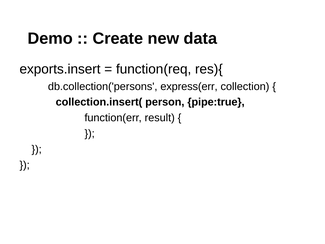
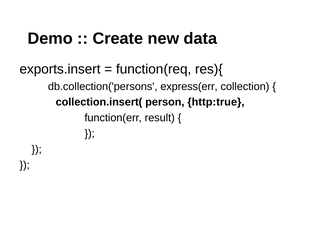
pipe:true: pipe:true -> http:true
